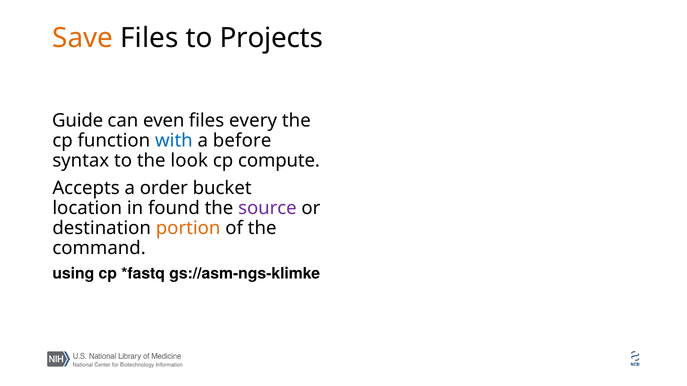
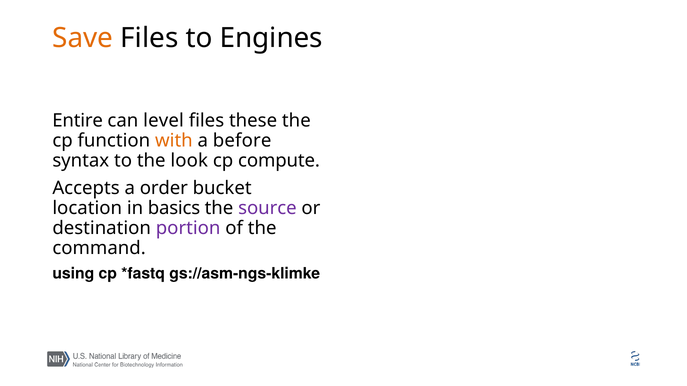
Projects: Projects -> Engines
Guide: Guide -> Entire
even: even -> level
every: every -> these
with colour: blue -> orange
found: found -> basics
portion colour: orange -> purple
